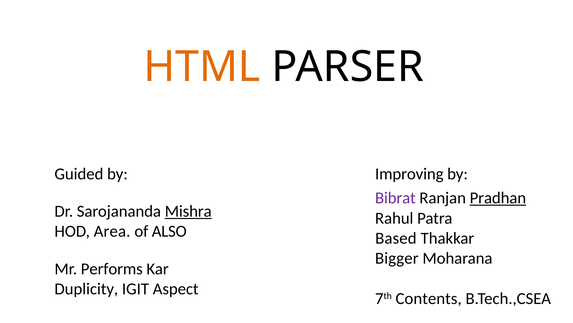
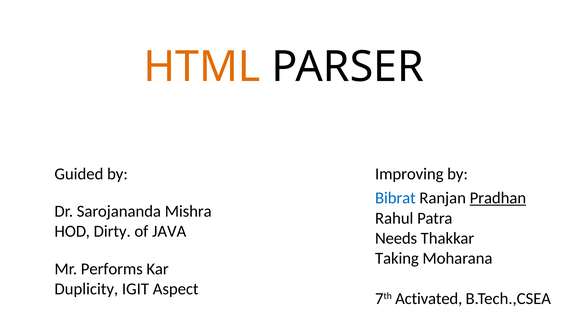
Bibrat colour: purple -> blue
Mishra underline: present -> none
Area: Area -> Dirty
ALSO: ALSO -> JAVA
Based: Based -> Needs
Bigger: Bigger -> Taking
Contents: Contents -> Activated
